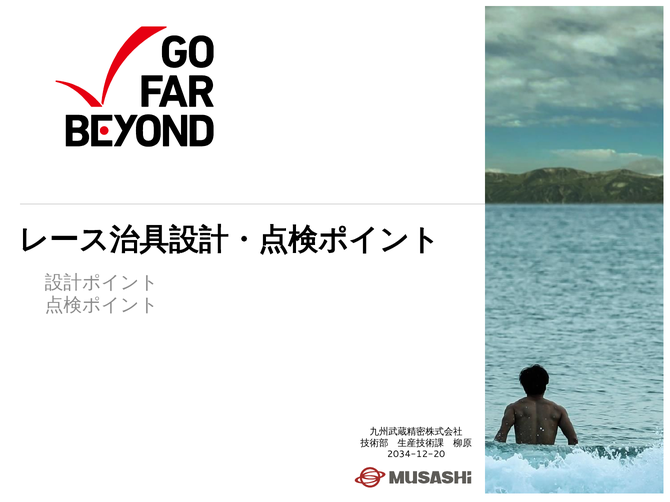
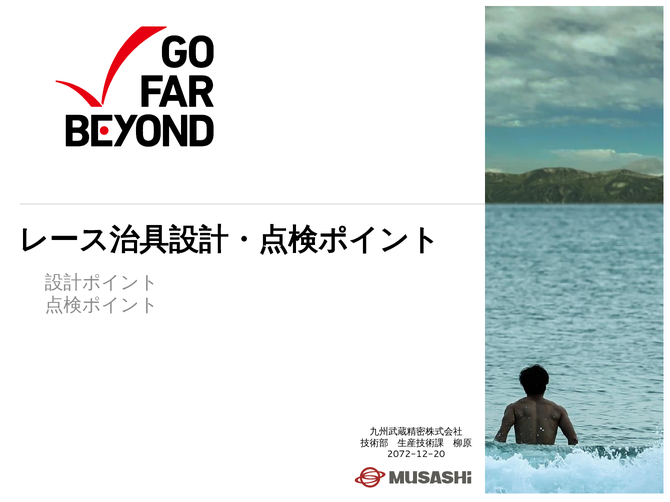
2034-12-20: 2034-12-20 -> 2072-12-20
